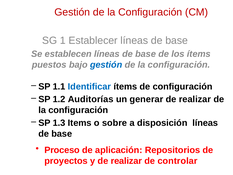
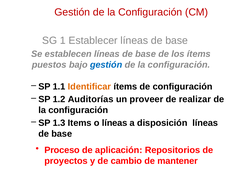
Identificar colour: blue -> orange
generar: generar -> proveer
o sobre: sobre -> líneas
y de realizar: realizar -> cambio
controlar: controlar -> mantener
